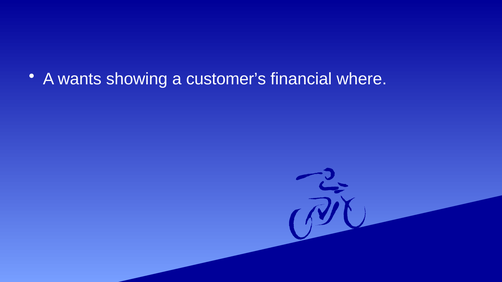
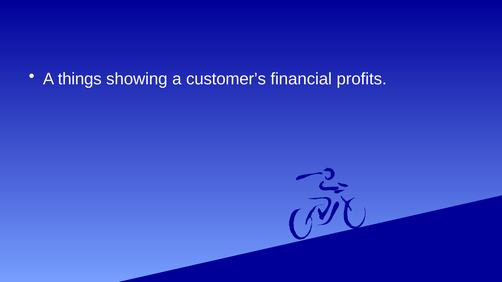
wants: wants -> things
where: where -> profits
